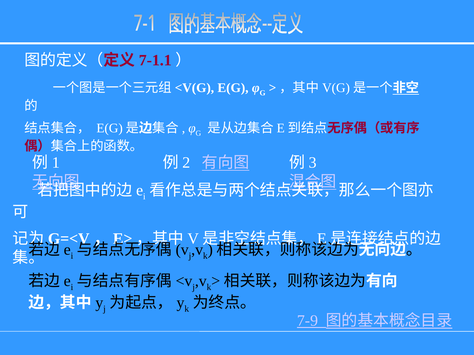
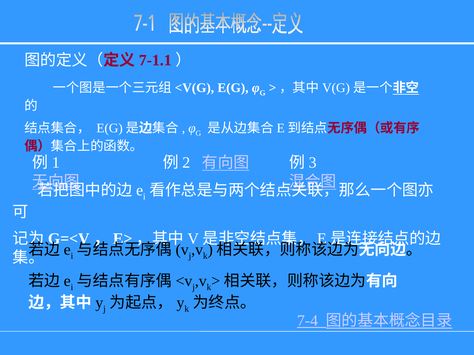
7-9: 7-9 -> 7-4
